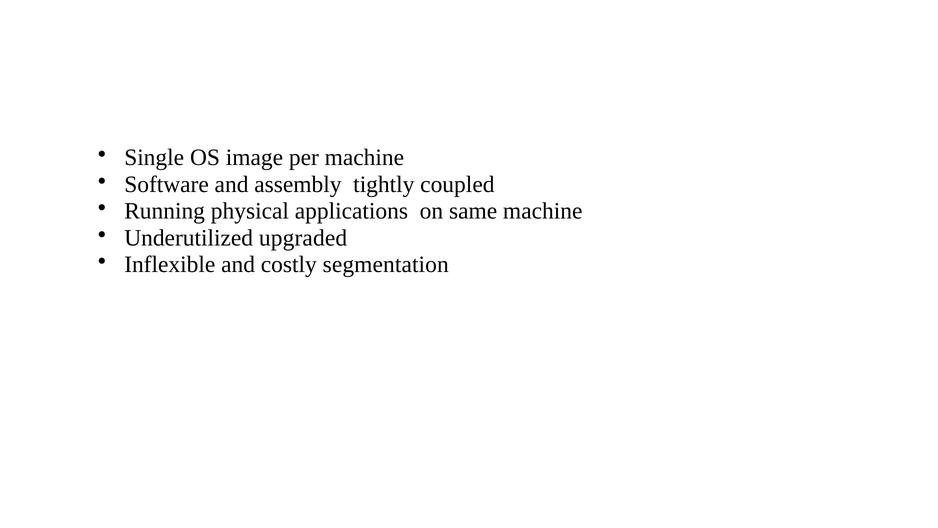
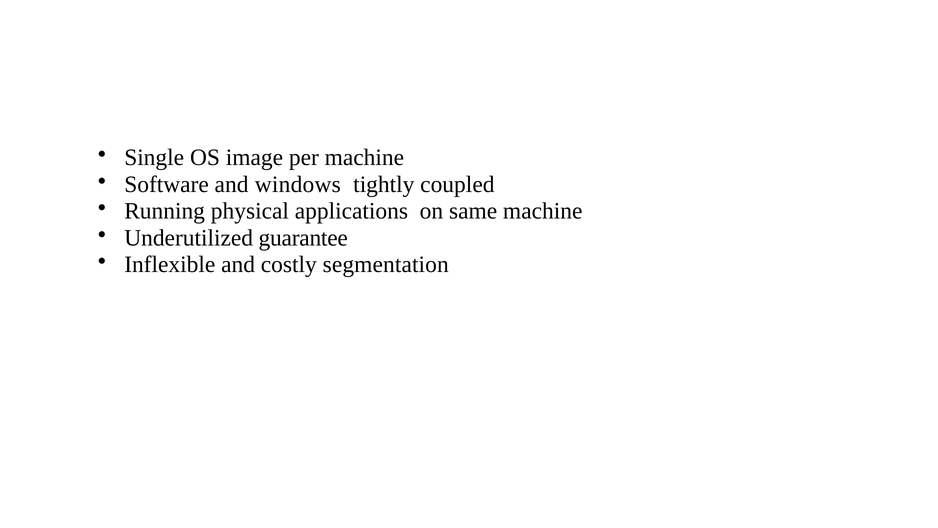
assembly: assembly -> windows
upgraded: upgraded -> guarantee
